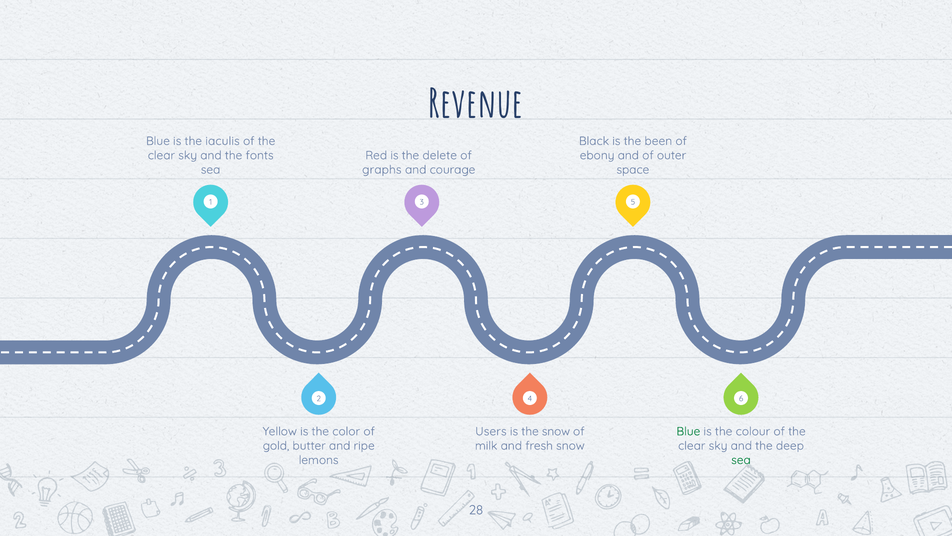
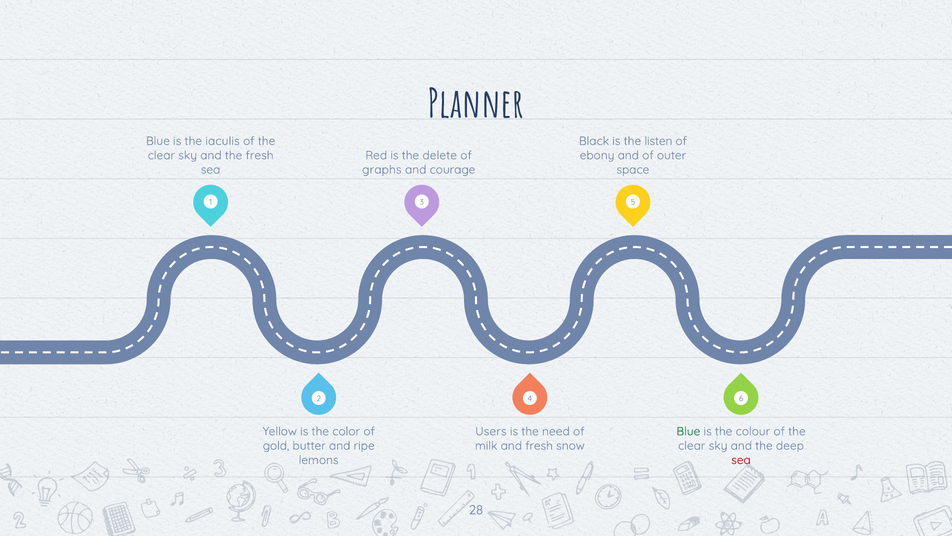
Revenue: Revenue -> Planner
been: been -> listen
the fonts: fonts -> fresh
the snow: snow -> need
sea at (741, 460) colour: green -> red
